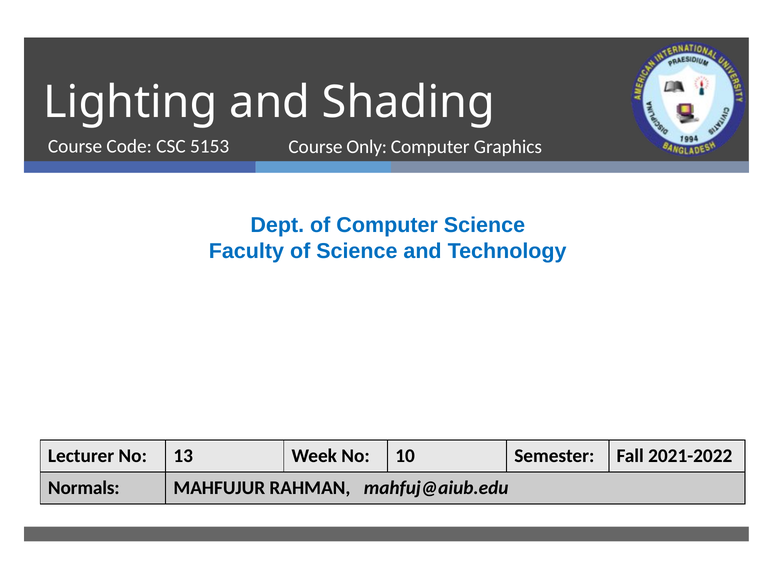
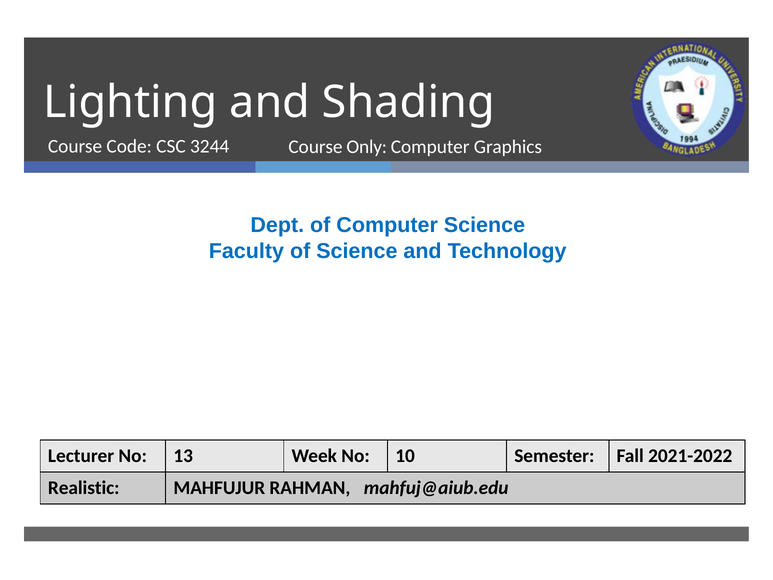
5153: 5153 -> 3244
Normals: Normals -> Realistic
